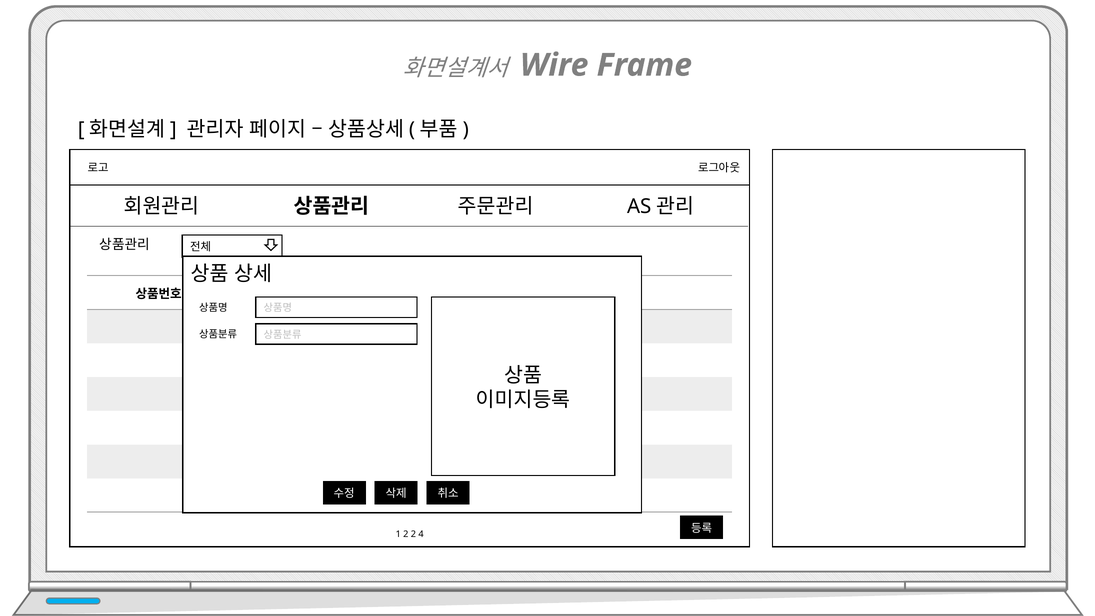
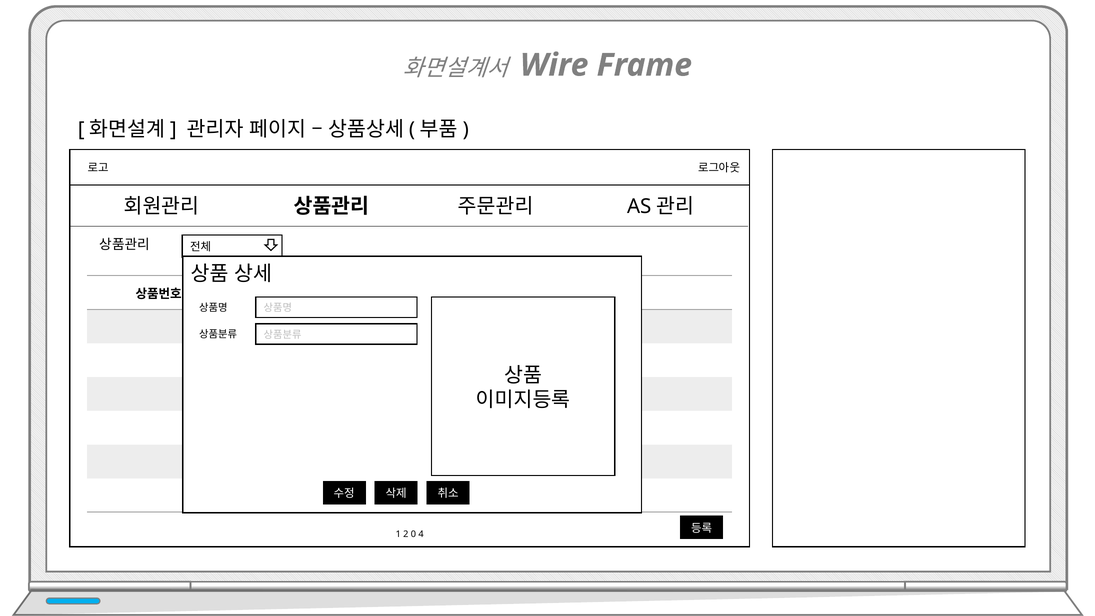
2 2: 2 -> 0
